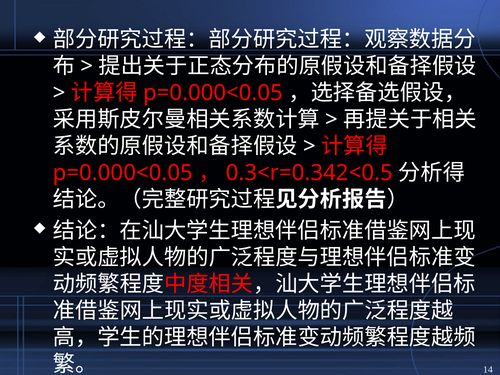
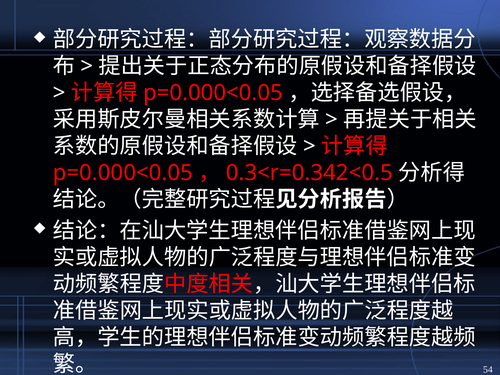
14: 14 -> 54
